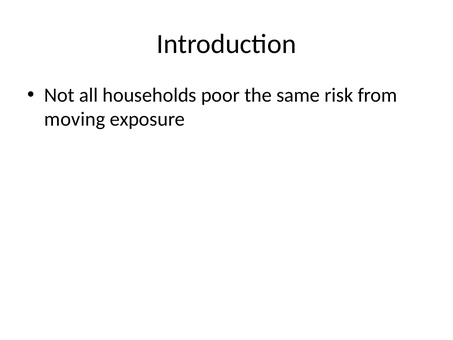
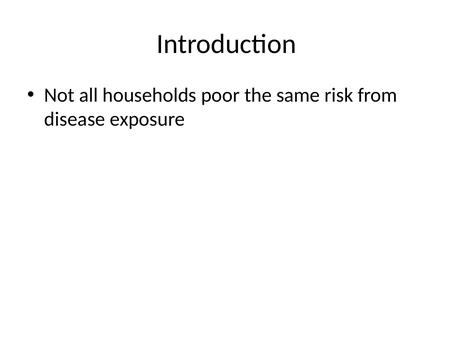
moving: moving -> disease
